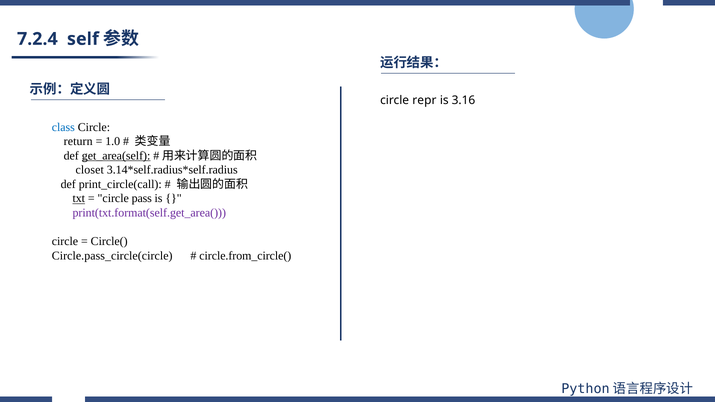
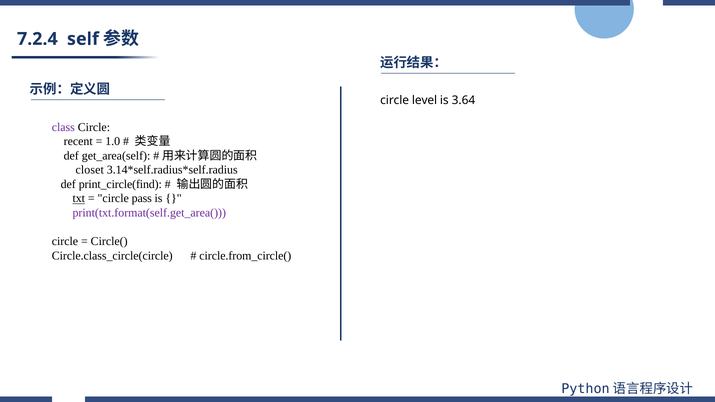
repr: repr -> level
3.16: 3.16 -> 3.64
class colour: blue -> purple
return: return -> recent
get_area(self underline: present -> none
print_circle(call: print_circle(call -> print_circle(find
Circle.pass_circle(circle: Circle.pass_circle(circle -> Circle.class_circle(circle
